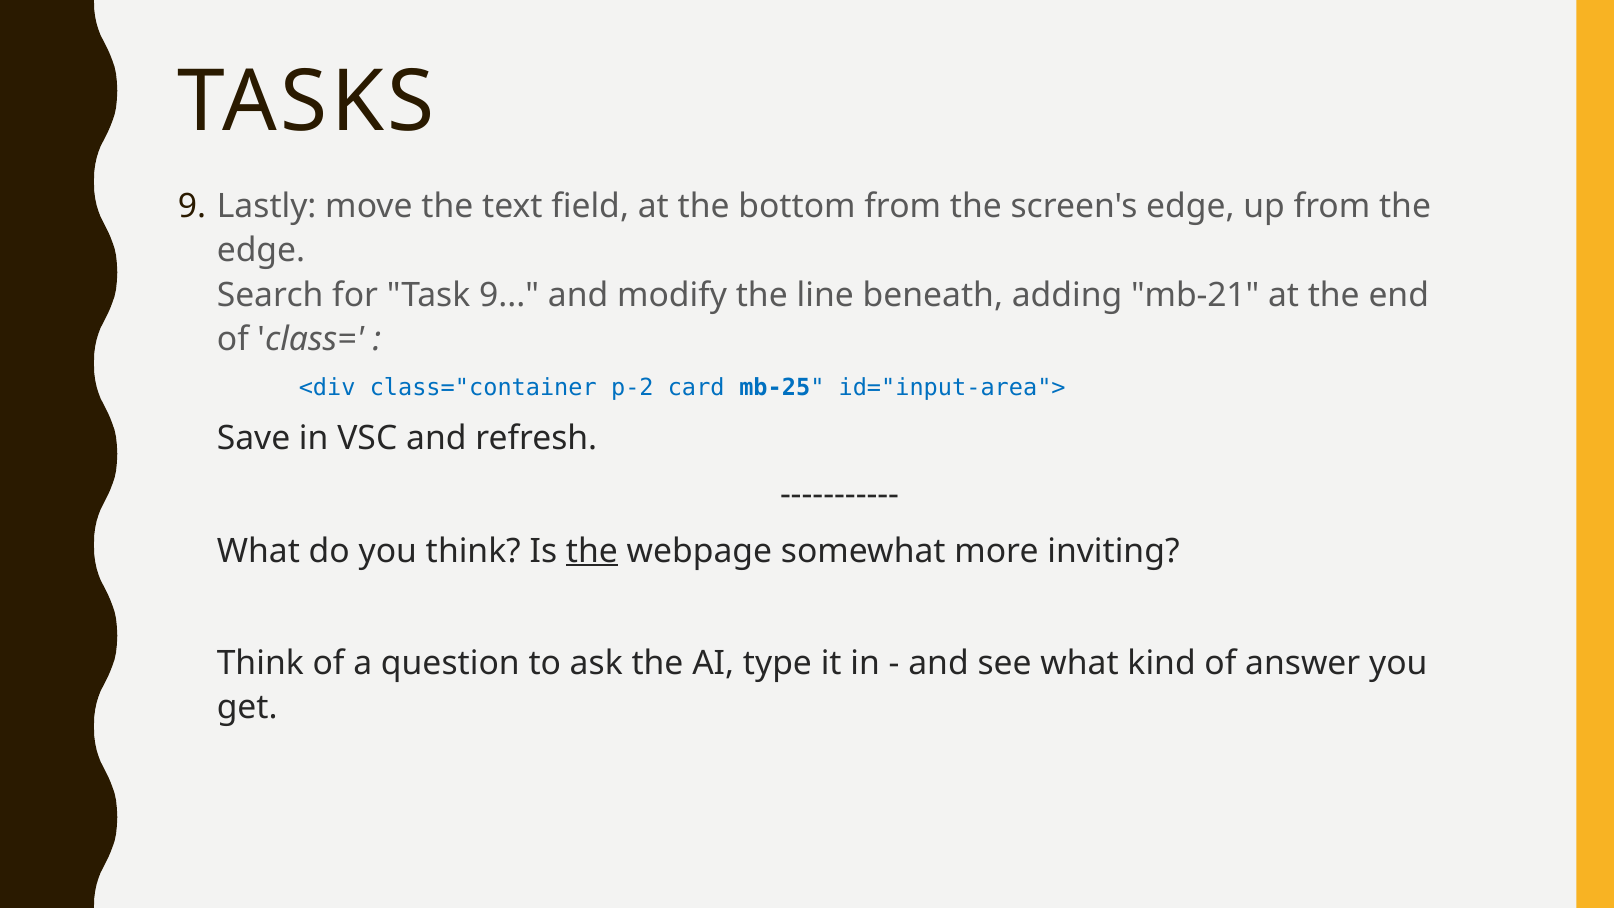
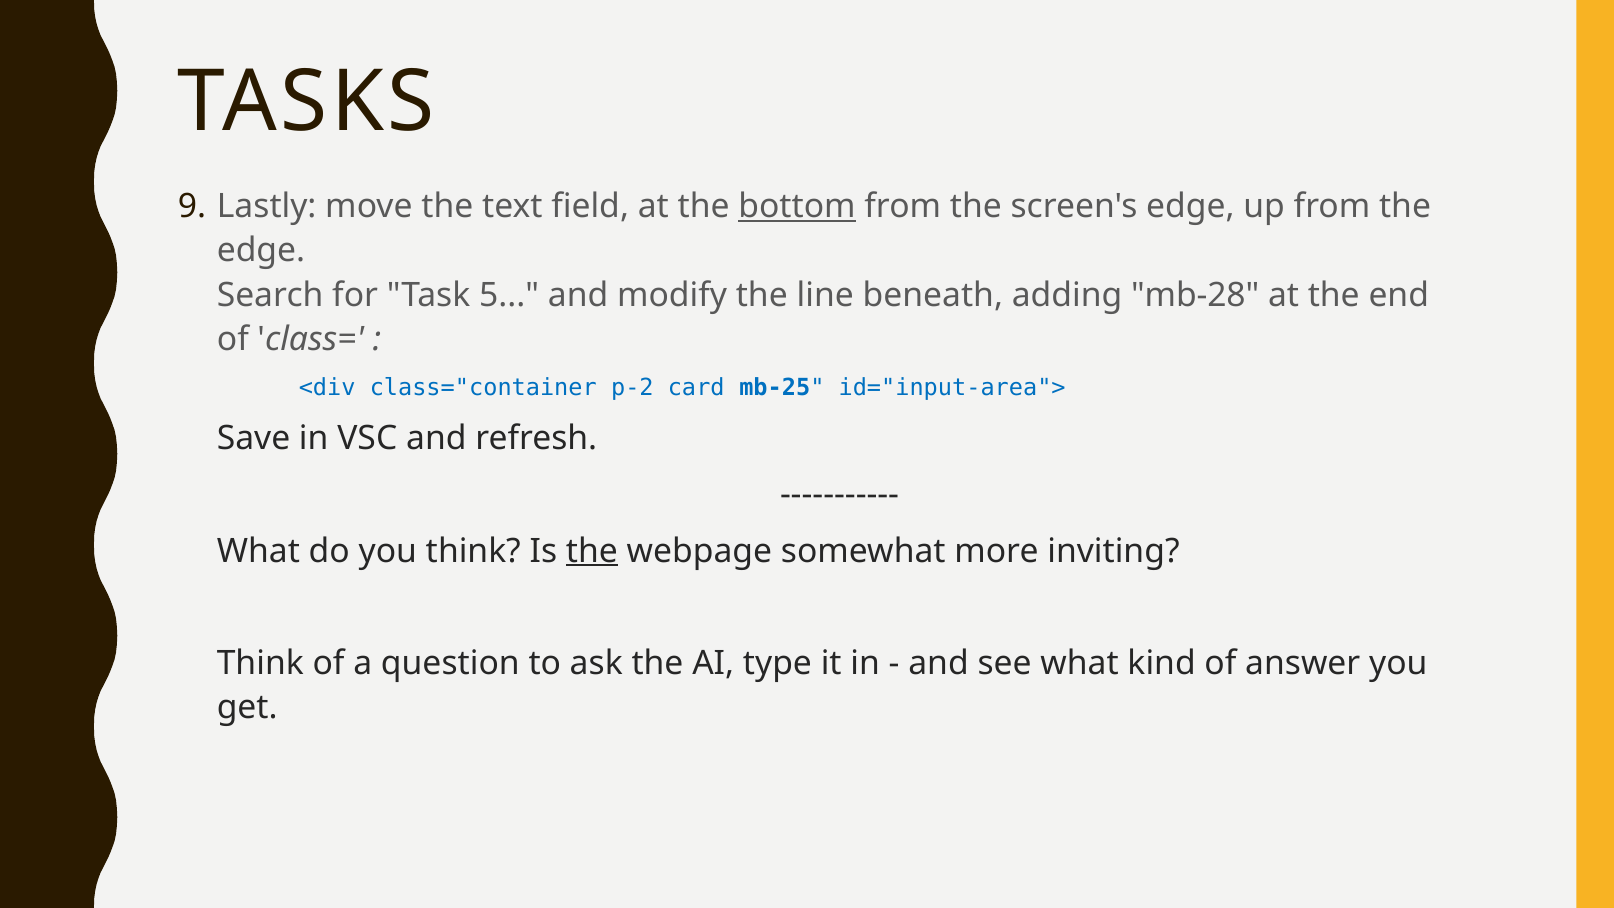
bottom underline: none -> present
Task 9: 9 -> 5
mb-21: mb-21 -> mb-28
